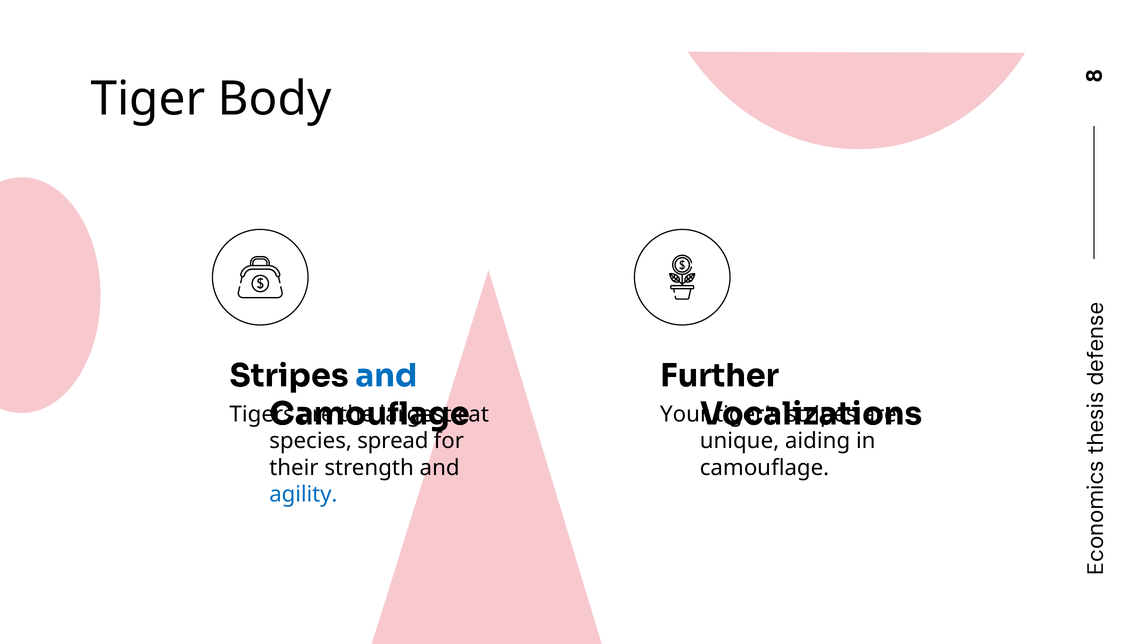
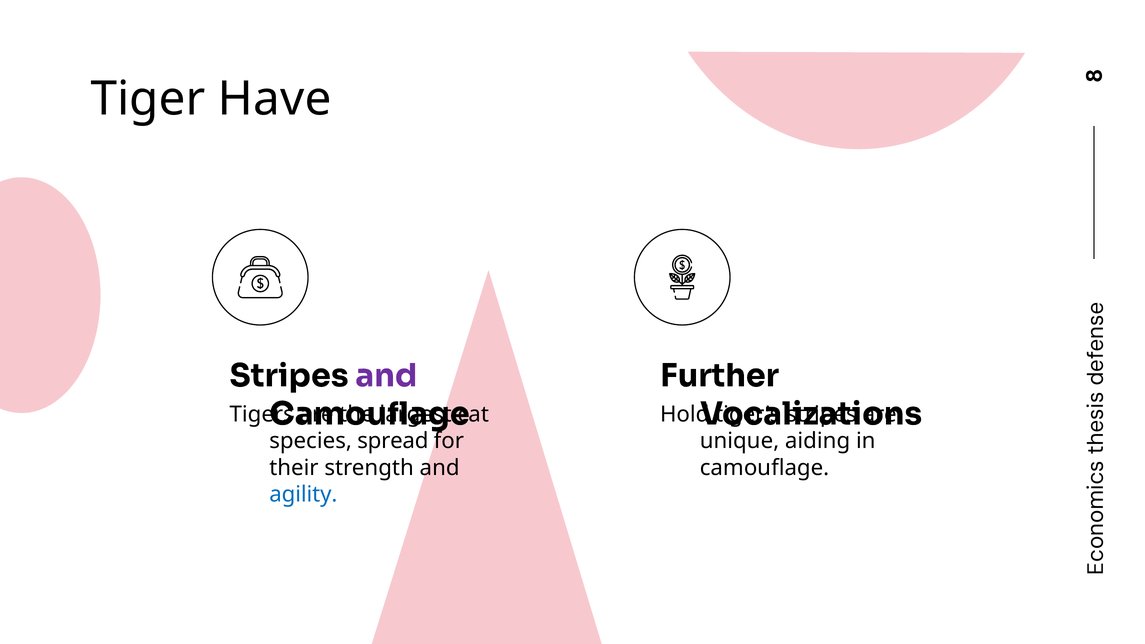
Body: Body -> Have
and at (386, 376) colour: blue -> purple
Your: Your -> Hold
